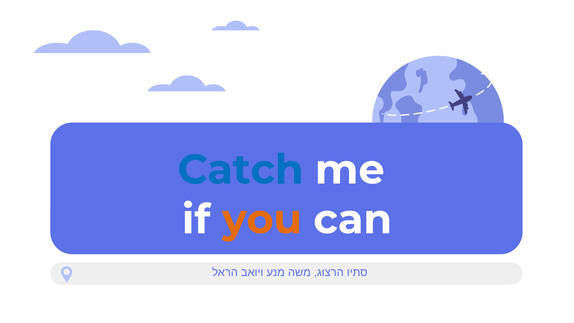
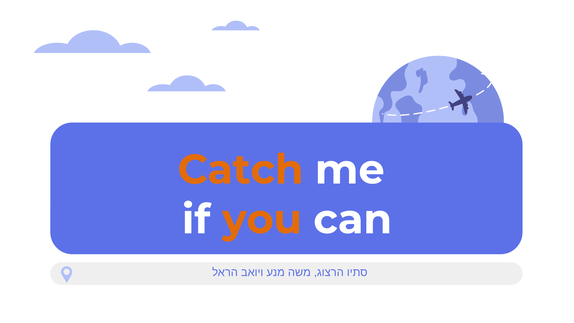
Catch colour: blue -> orange
